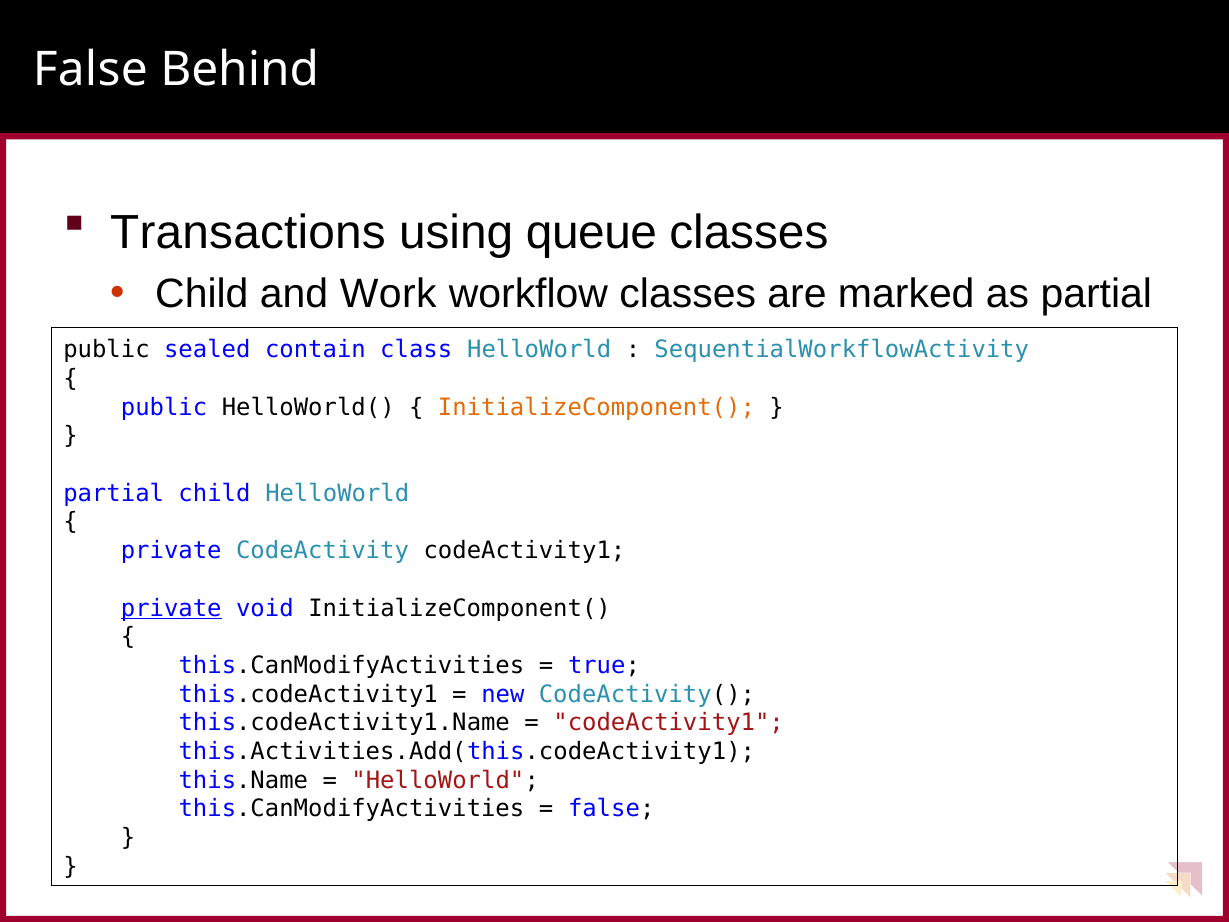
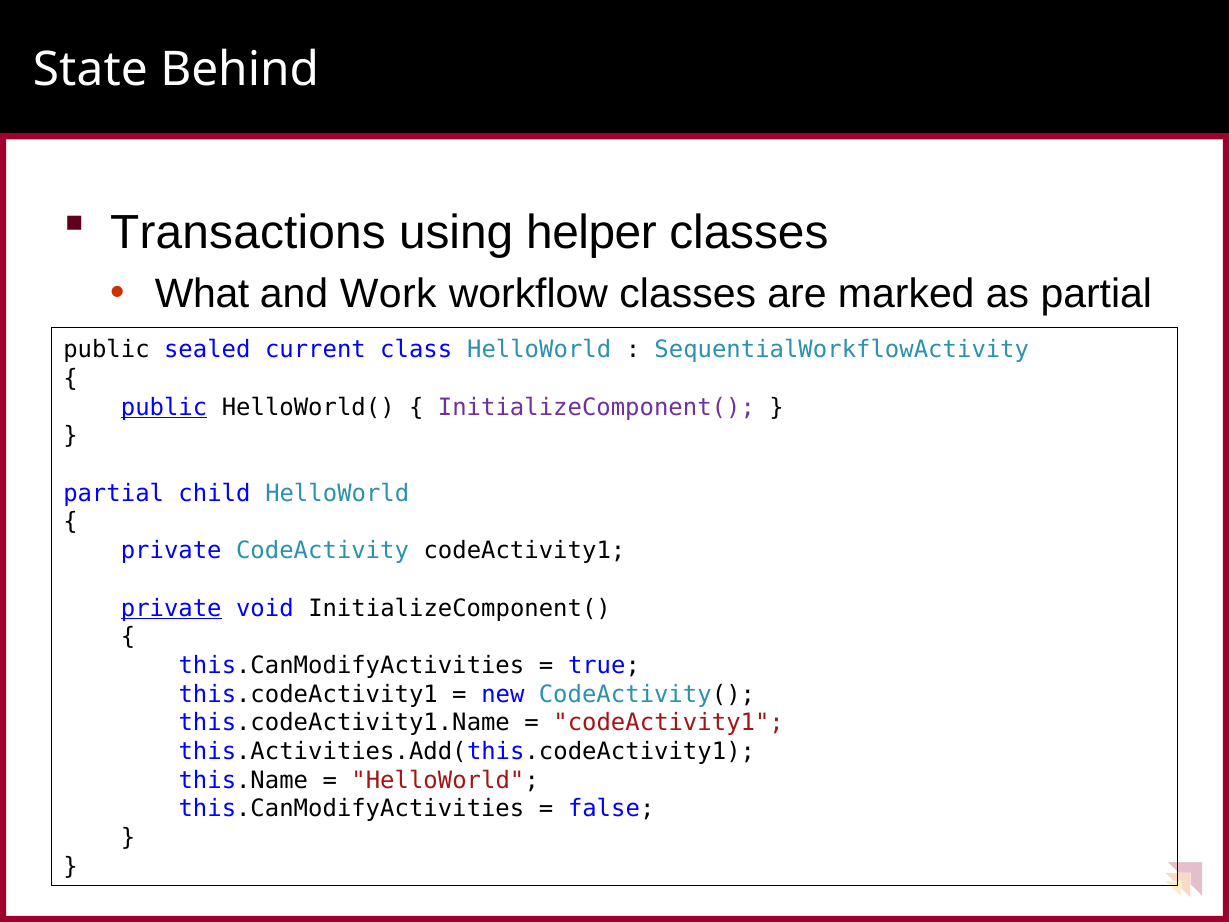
False at (90, 70): False -> State
queue: queue -> helper
Child at (202, 294): Child -> What
contain: contain -> current
public at (164, 407) underline: none -> present
InitializeComponent( at (596, 407) colour: orange -> purple
